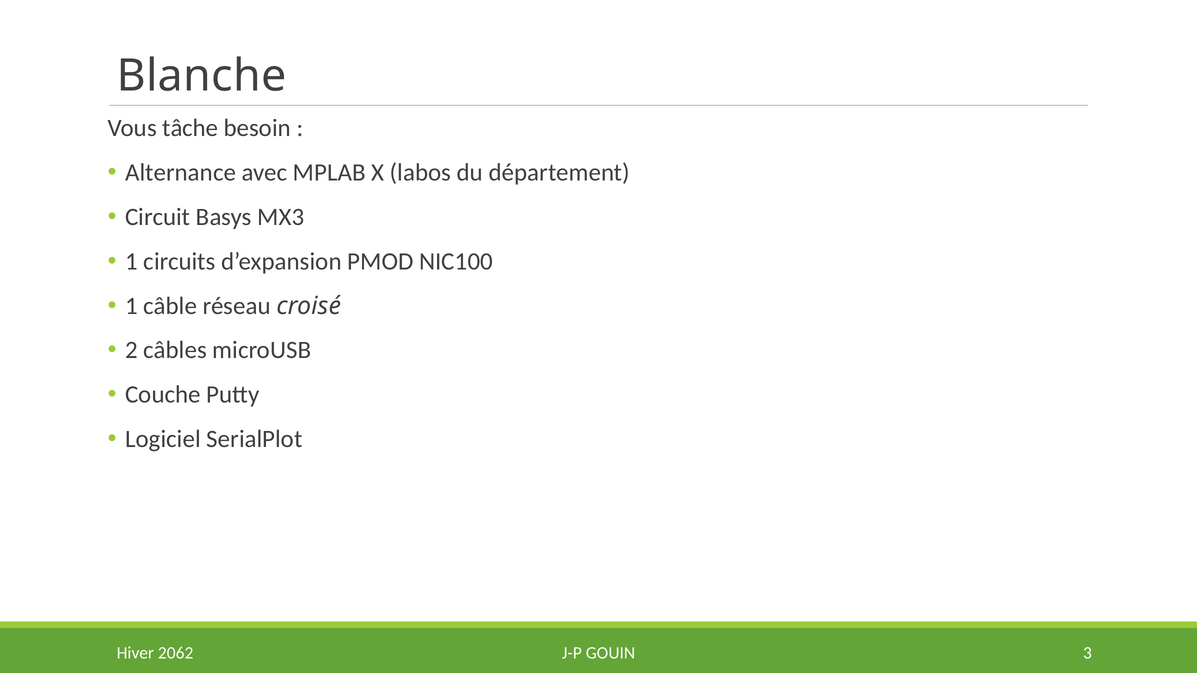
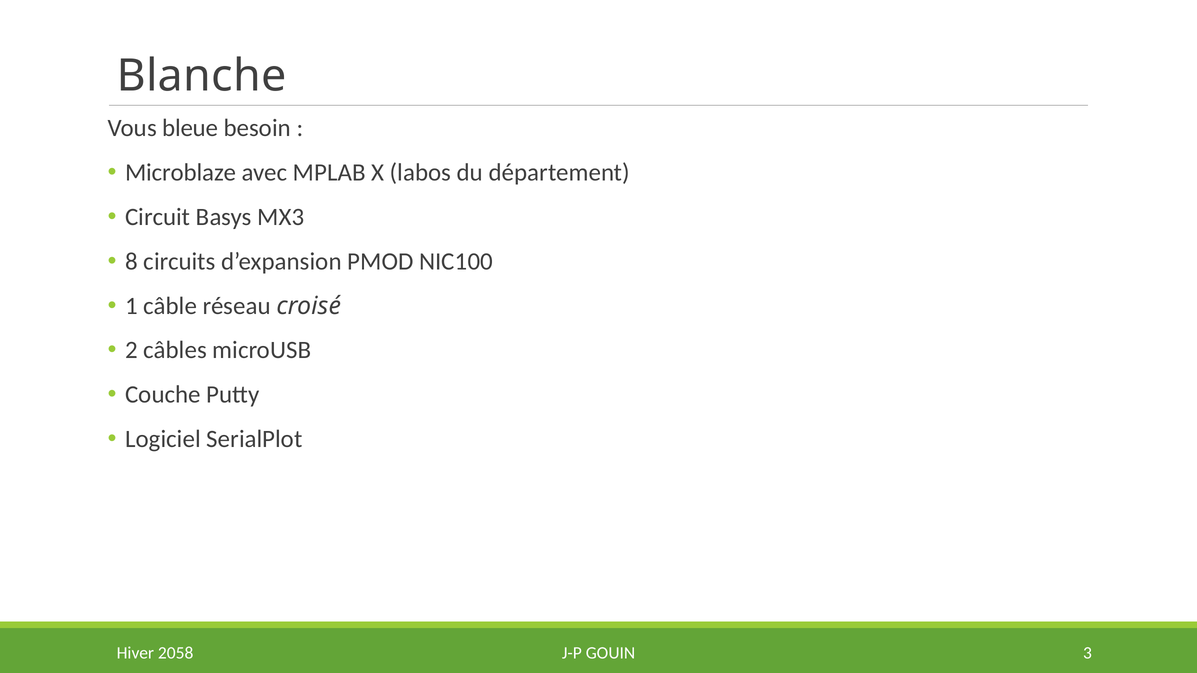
tâche: tâche -> bleue
Alternance: Alternance -> Microblaze
1 at (132, 262): 1 -> 8
2062: 2062 -> 2058
